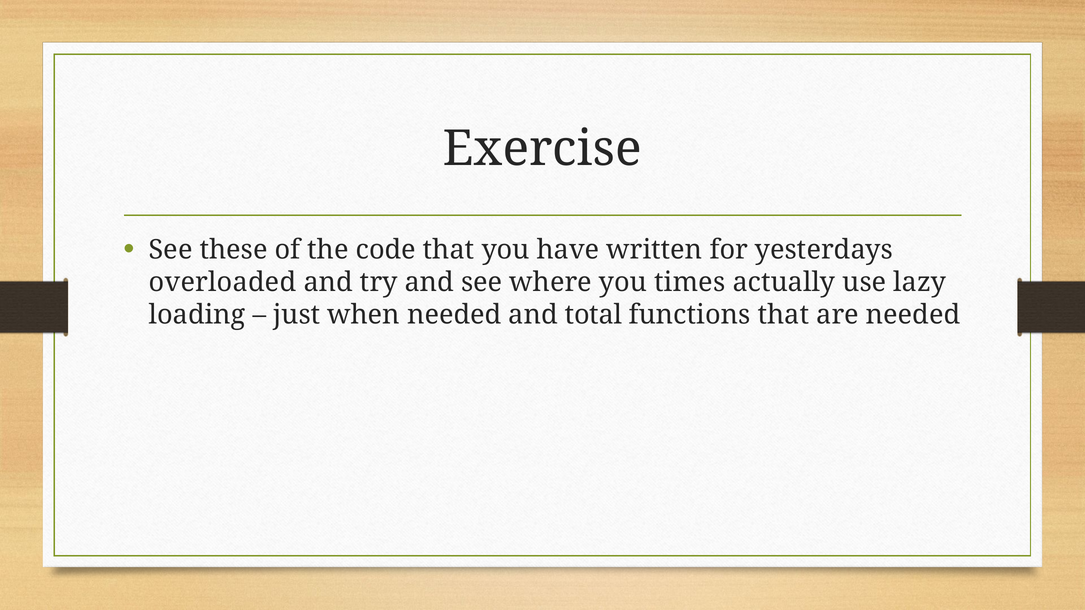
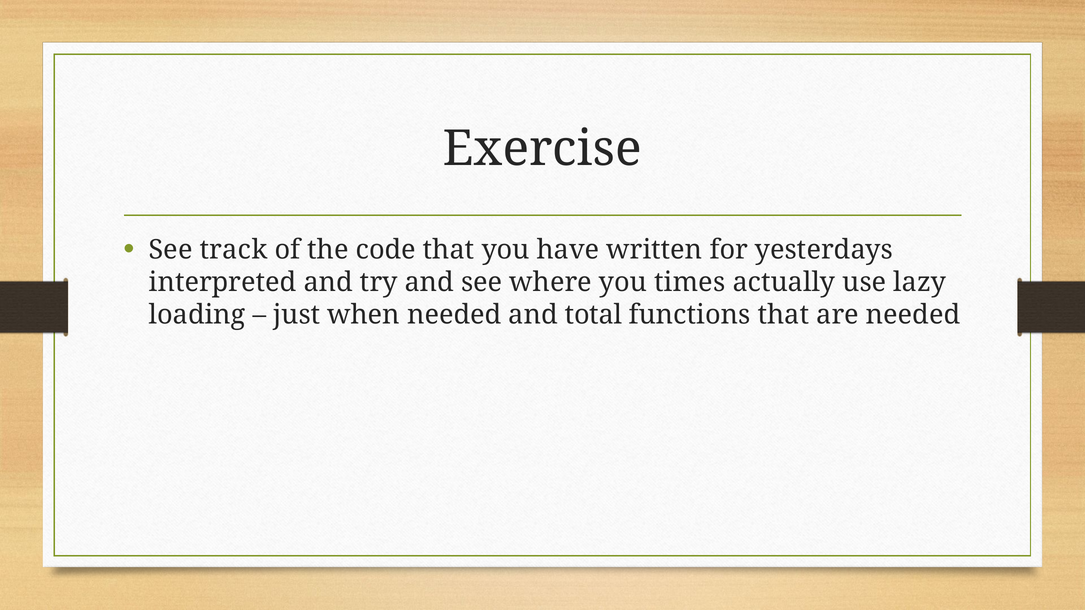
these: these -> track
overloaded: overloaded -> interpreted
